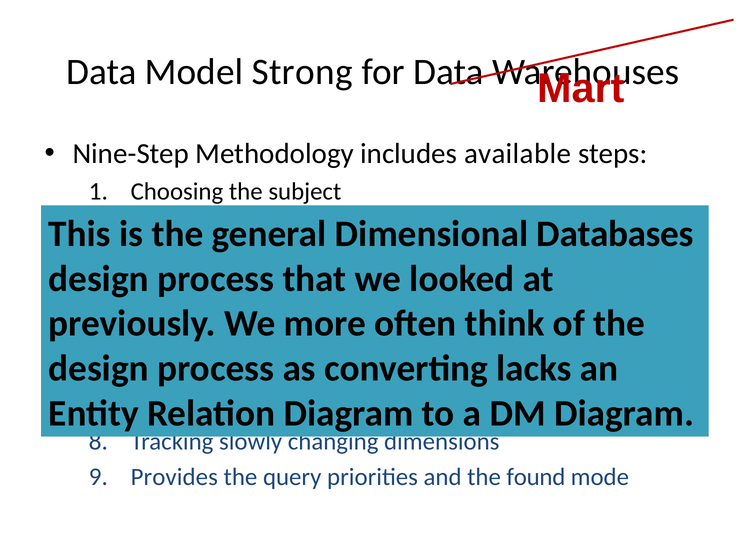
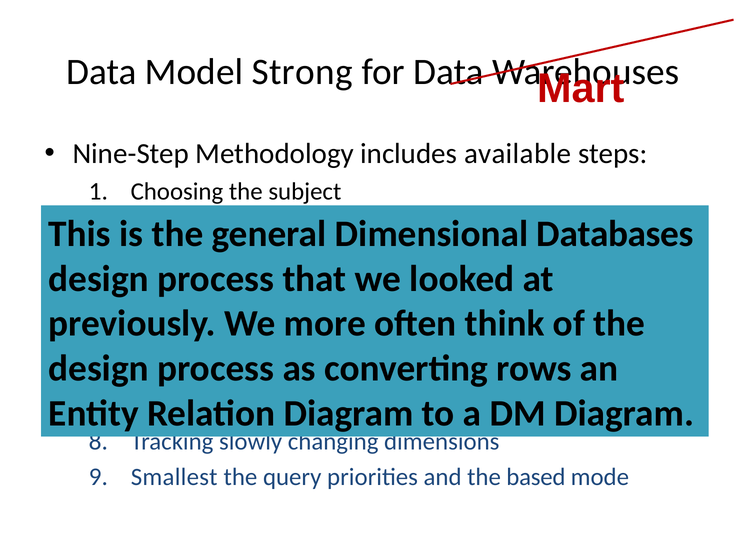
lacks: lacks -> rows
Provides: Provides -> Smallest
found: found -> based
